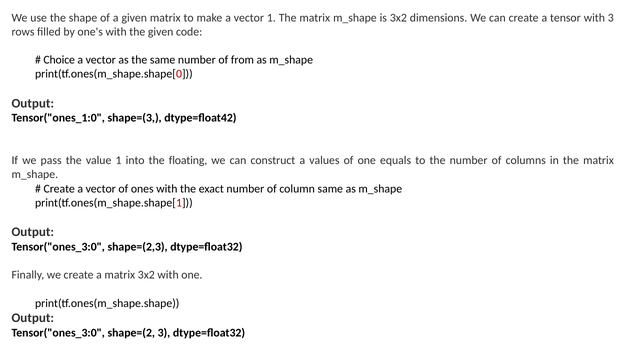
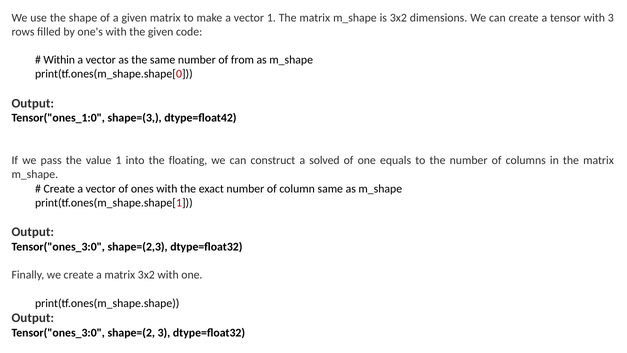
Choice: Choice -> Within
values: values -> solved
